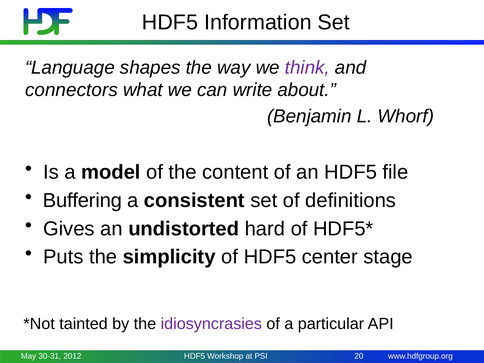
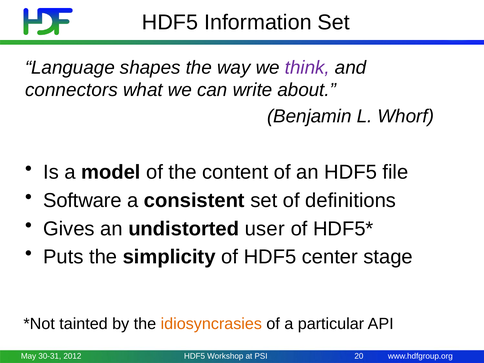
Buffering: Buffering -> Software
hard: hard -> user
idiosyncrasies colour: purple -> orange
